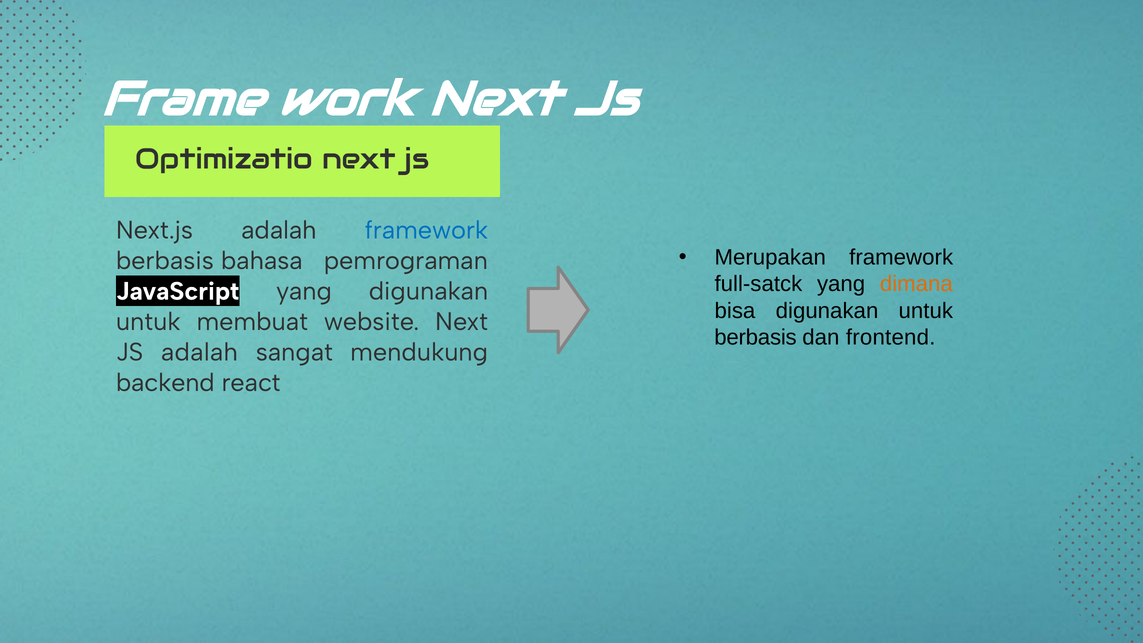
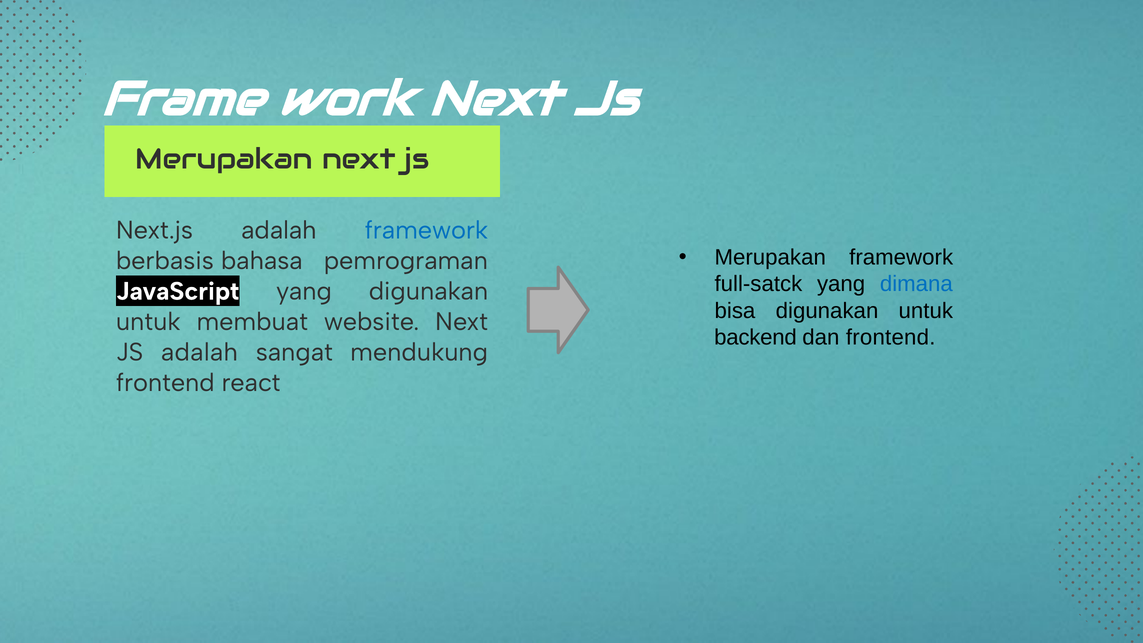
Optimizatio at (224, 159): Optimizatio -> Merupakan
dimana colour: orange -> blue
berbasis at (756, 337): berbasis -> backend
backend at (165, 383): backend -> frontend
